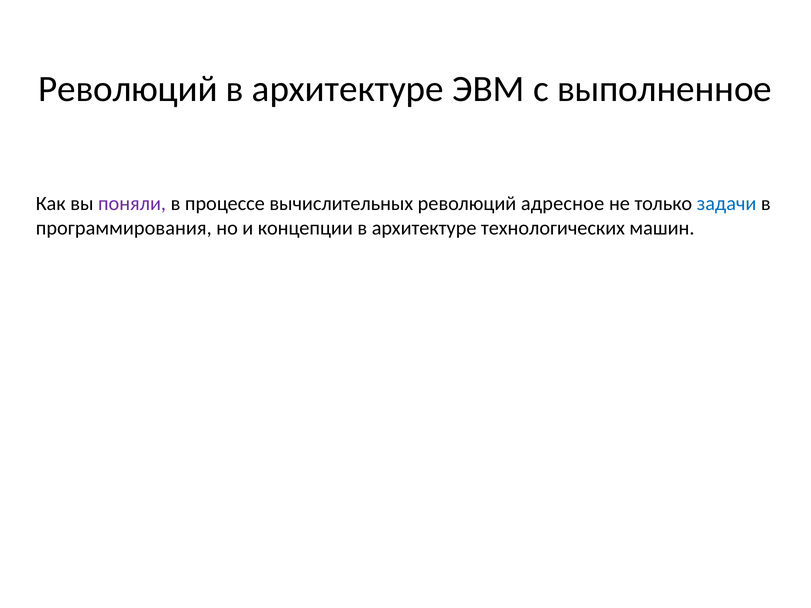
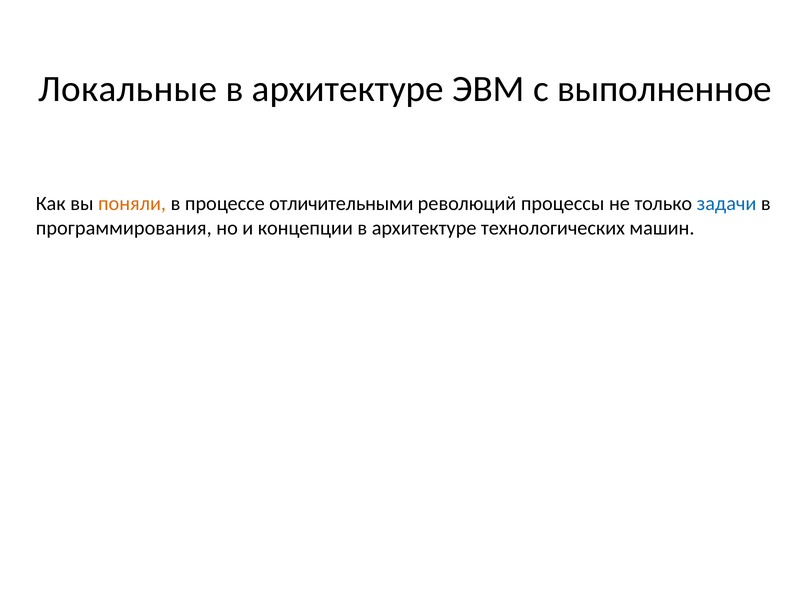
Революций at (128, 89): Революций -> Локальные
поняли colour: purple -> orange
вычислительных: вычислительных -> отличительными
адресное: адресное -> процессы
